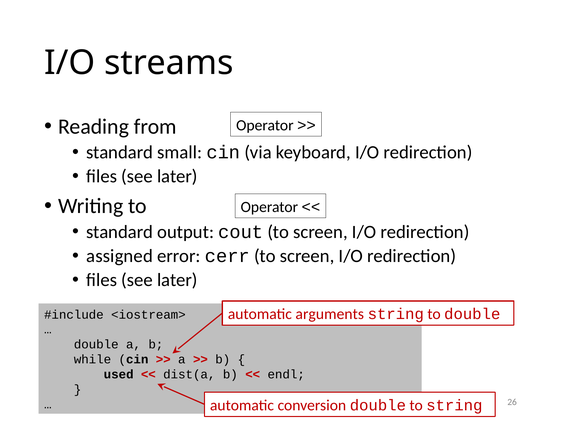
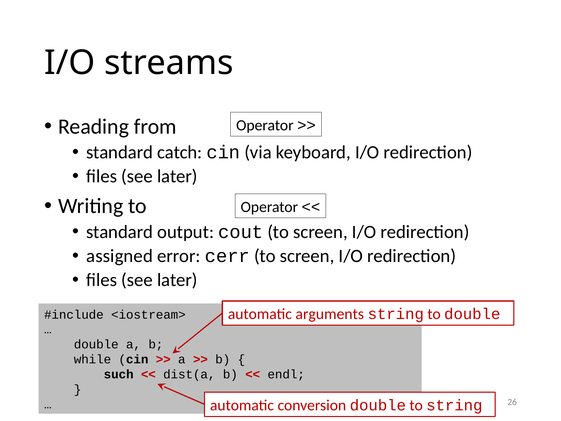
small: small -> catch
used: used -> such
